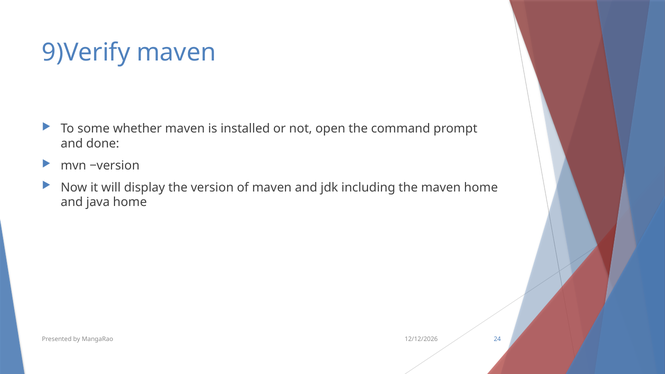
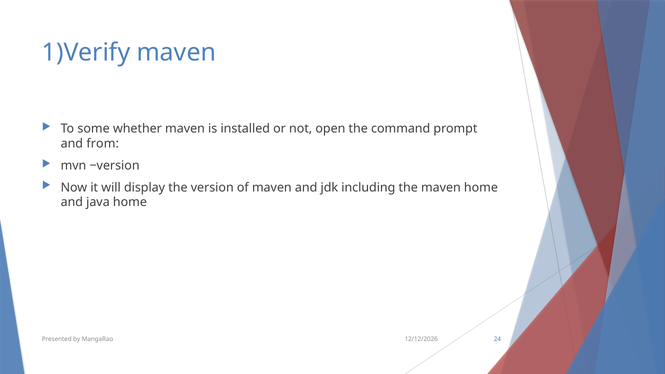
9)Verify: 9)Verify -> 1)Verify
done: done -> from
